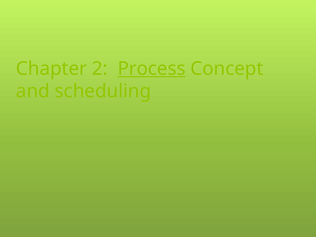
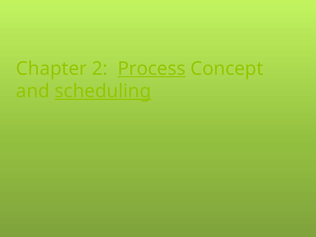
scheduling underline: none -> present
